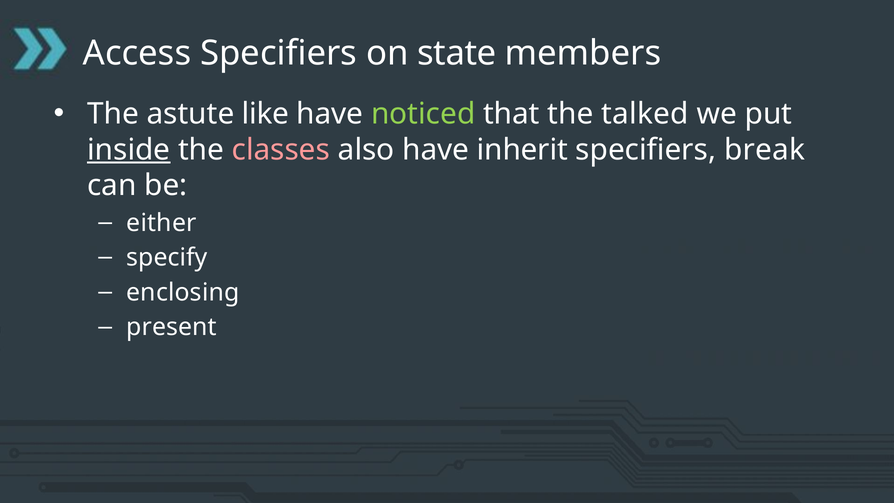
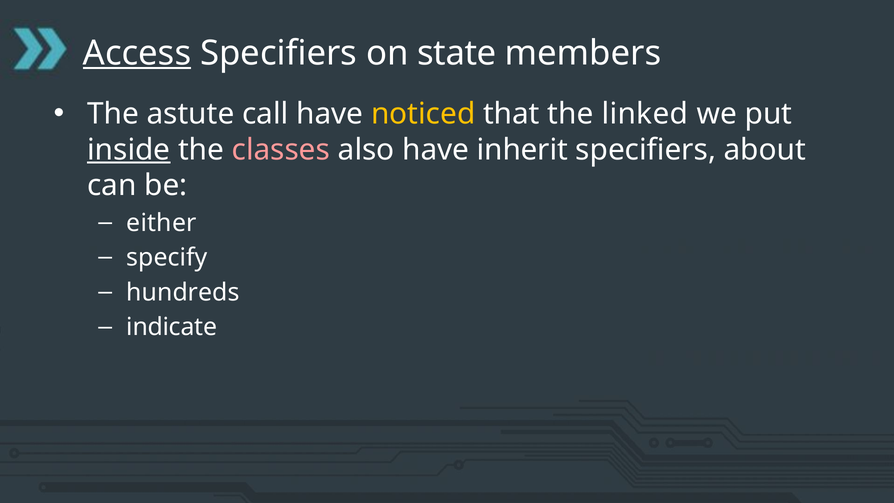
Access underline: none -> present
like: like -> call
noticed colour: light green -> yellow
talked: talked -> linked
break: break -> about
enclosing: enclosing -> hundreds
present: present -> indicate
